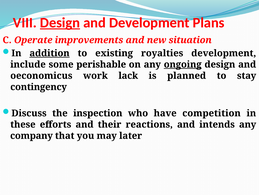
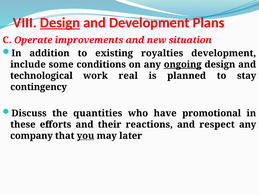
addition underline: present -> none
perishable: perishable -> conditions
oeconomicus: oeconomicus -> technological
lack: lack -> real
inspection: inspection -> quantities
competition: competition -> promotional
intends: intends -> respect
you underline: none -> present
